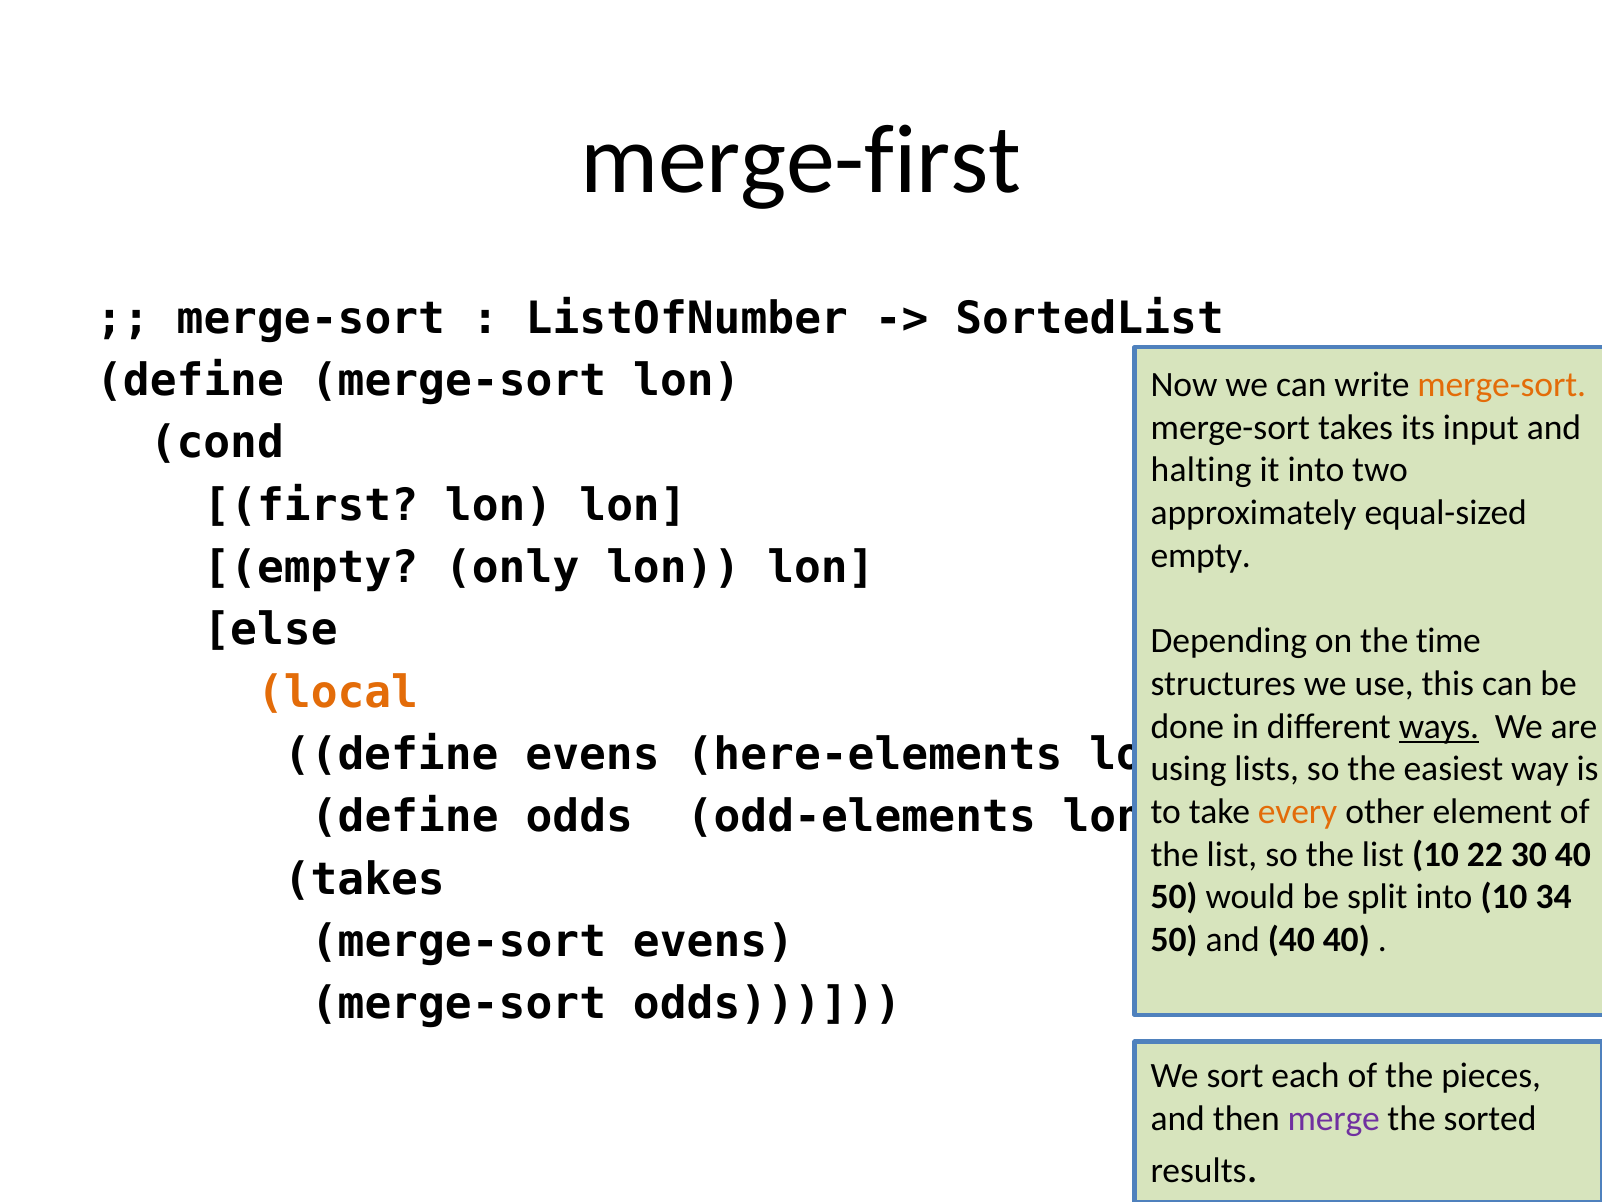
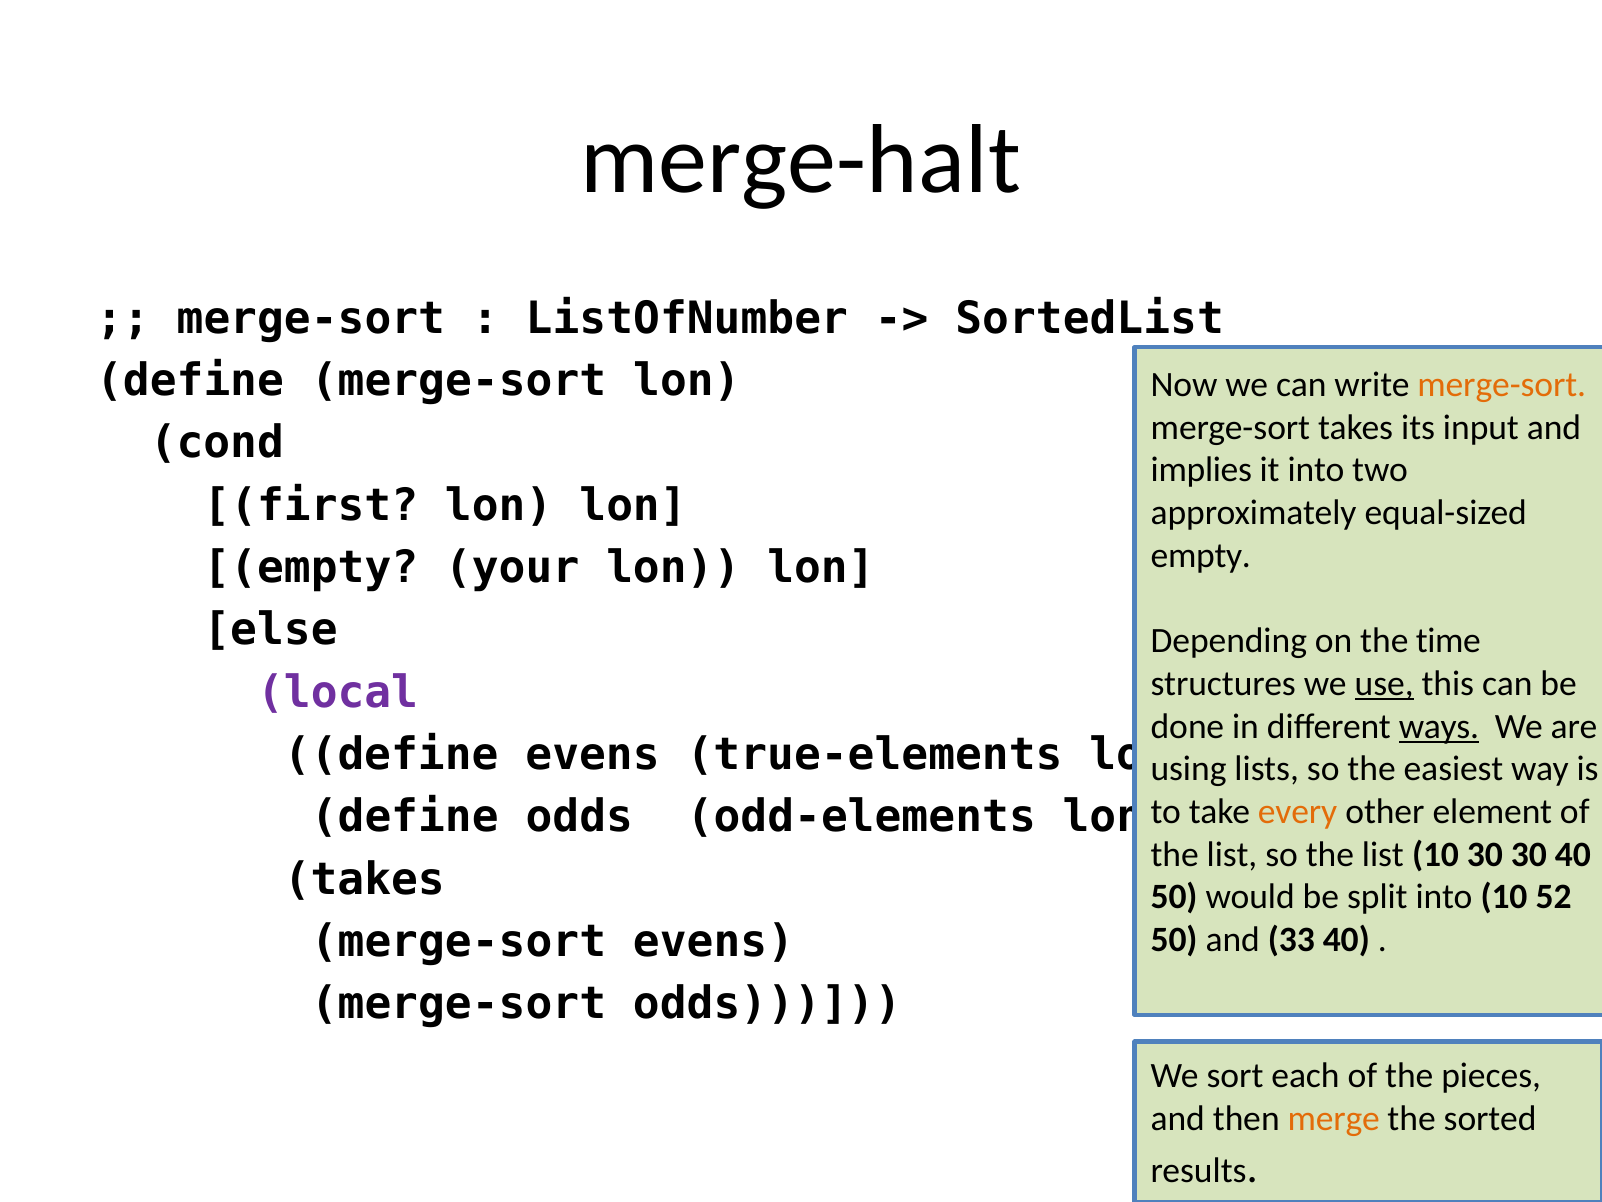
merge-first: merge-first -> merge-halt
halting: halting -> implies
only: only -> your
use underline: none -> present
local colour: orange -> purple
here-elements: here-elements -> true-elements
10 22: 22 -> 30
34: 34 -> 52
and 40: 40 -> 33
merge colour: purple -> orange
